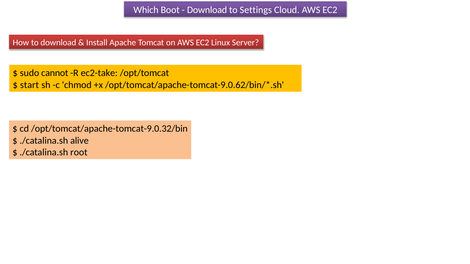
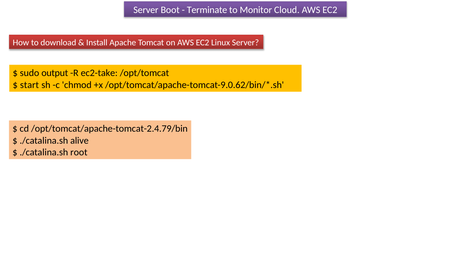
Which at (146, 10): Which -> Server
Download at (207, 10): Download -> Terminate
Settings: Settings -> Monitor
cannot: cannot -> output
/opt/tomcat/apache-tomcat-9.0.32/bin: /opt/tomcat/apache-tomcat-9.0.32/bin -> /opt/tomcat/apache-tomcat-2.4.79/bin
